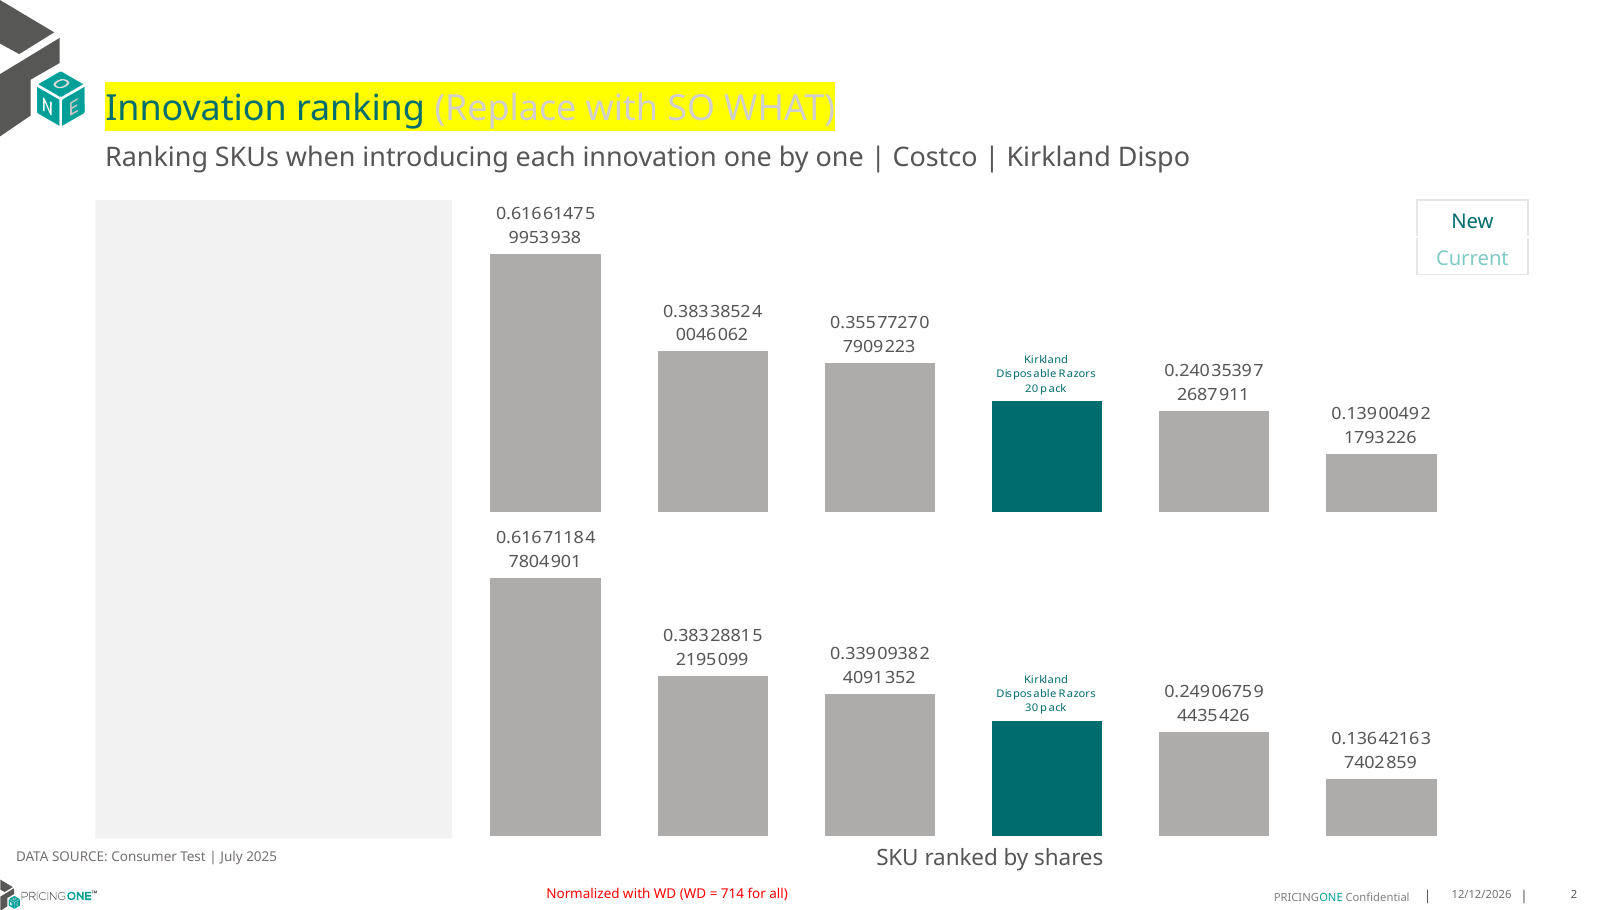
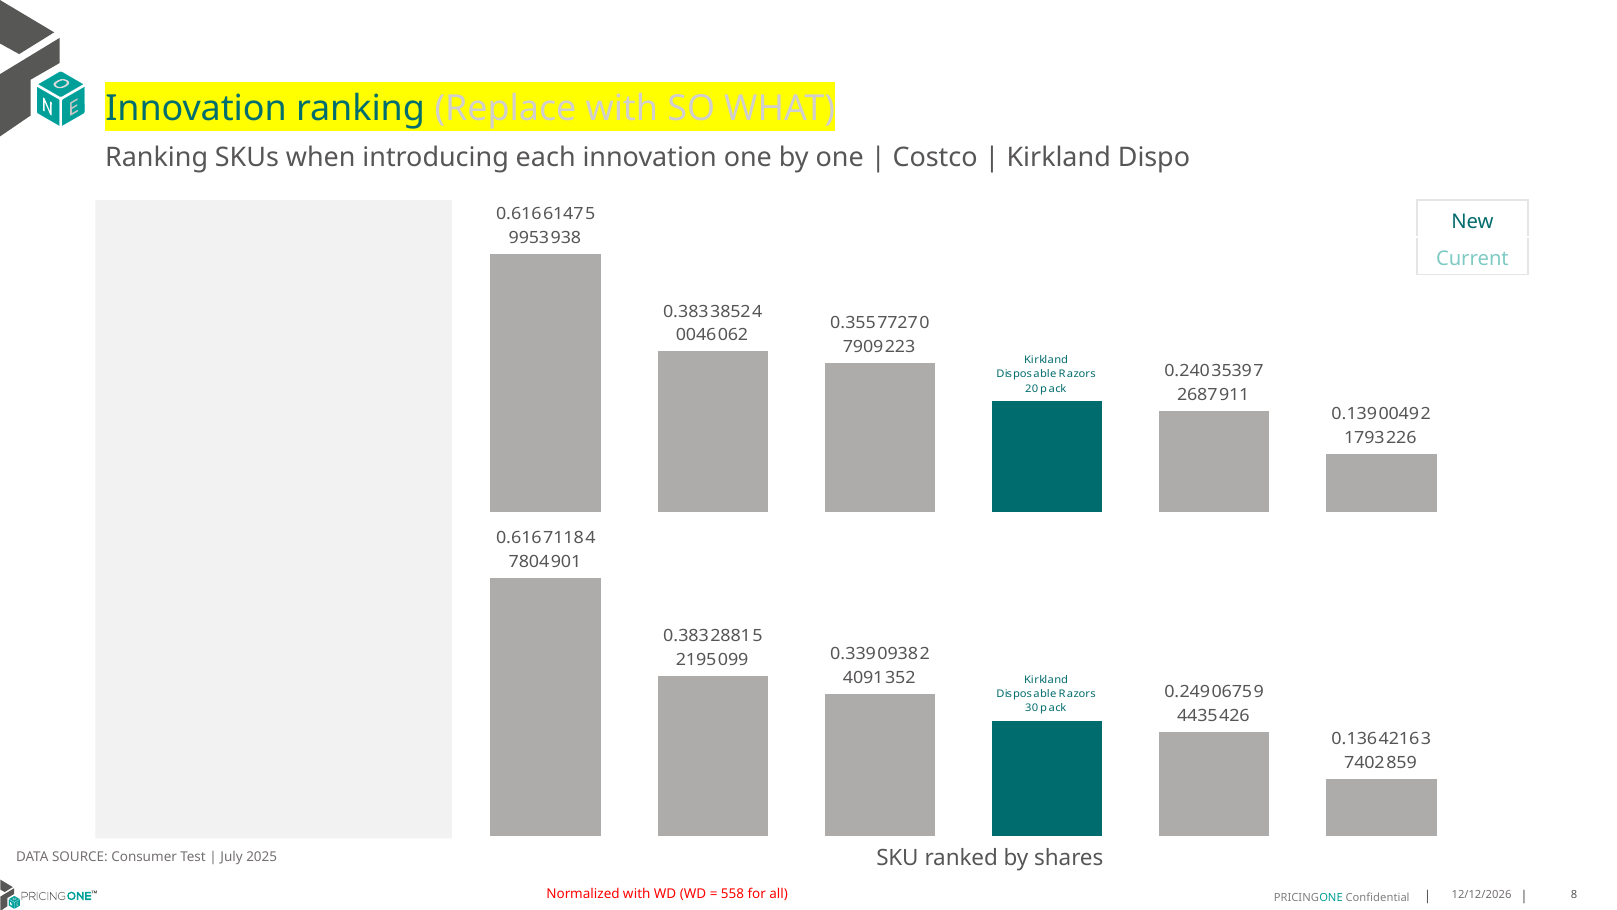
714: 714 -> 558
2: 2 -> 8
